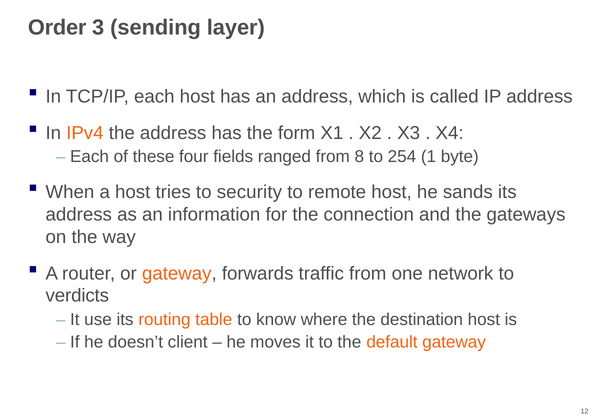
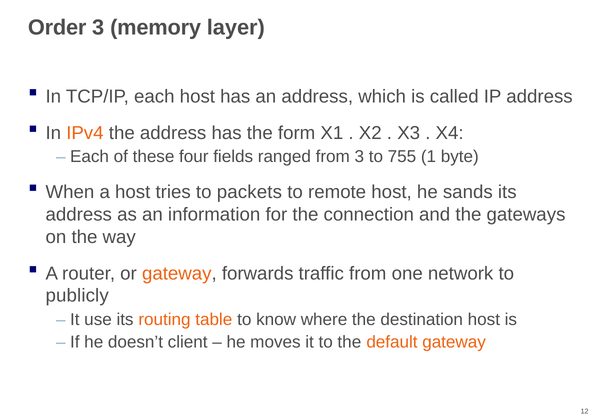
sending: sending -> memory
from 8: 8 -> 3
254: 254 -> 755
security: security -> packets
verdicts: verdicts -> publicly
